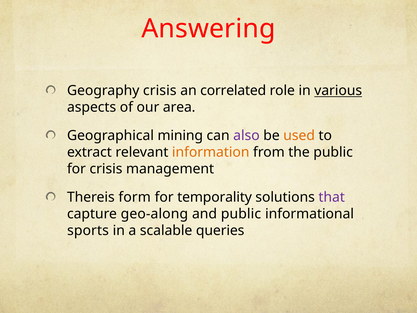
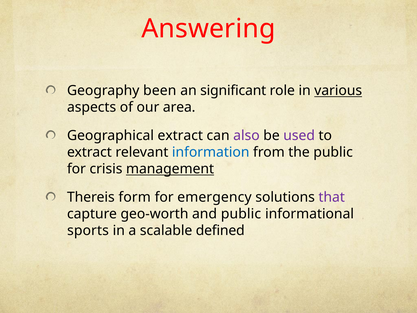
Geography crisis: crisis -> been
correlated: correlated -> significant
Geographical mining: mining -> extract
used colour: orange -> purple
information colour: orange -> blue
management underline: none -> present
temporality: temporality -> emergency
geo-along: geo-along -> geo-worth
queries: queries -> defined
